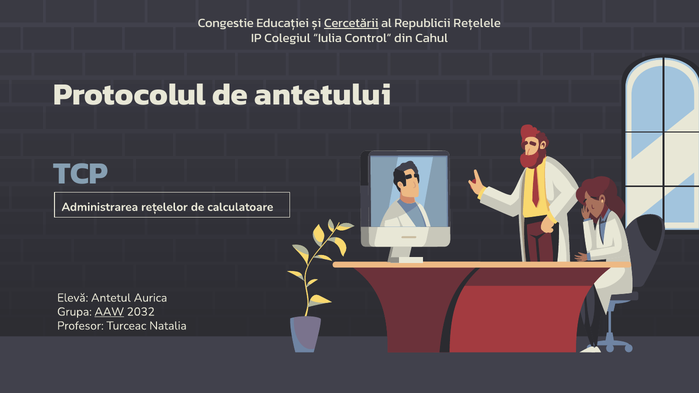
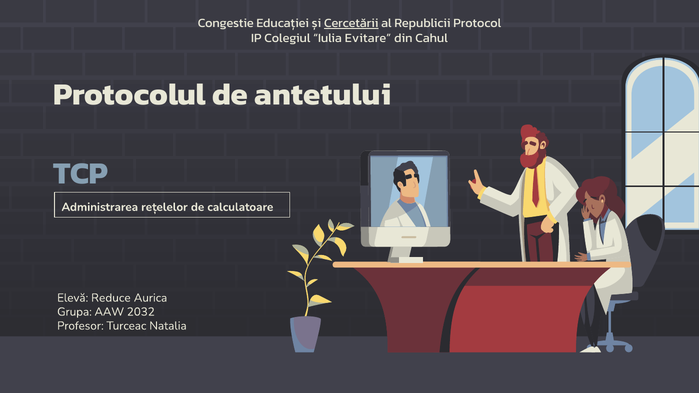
Rețelele: Rețelele -> Protocol
Control: Control -> Evitare
Antetul: Antetul -> Reduce
AAW underline: present -> none
